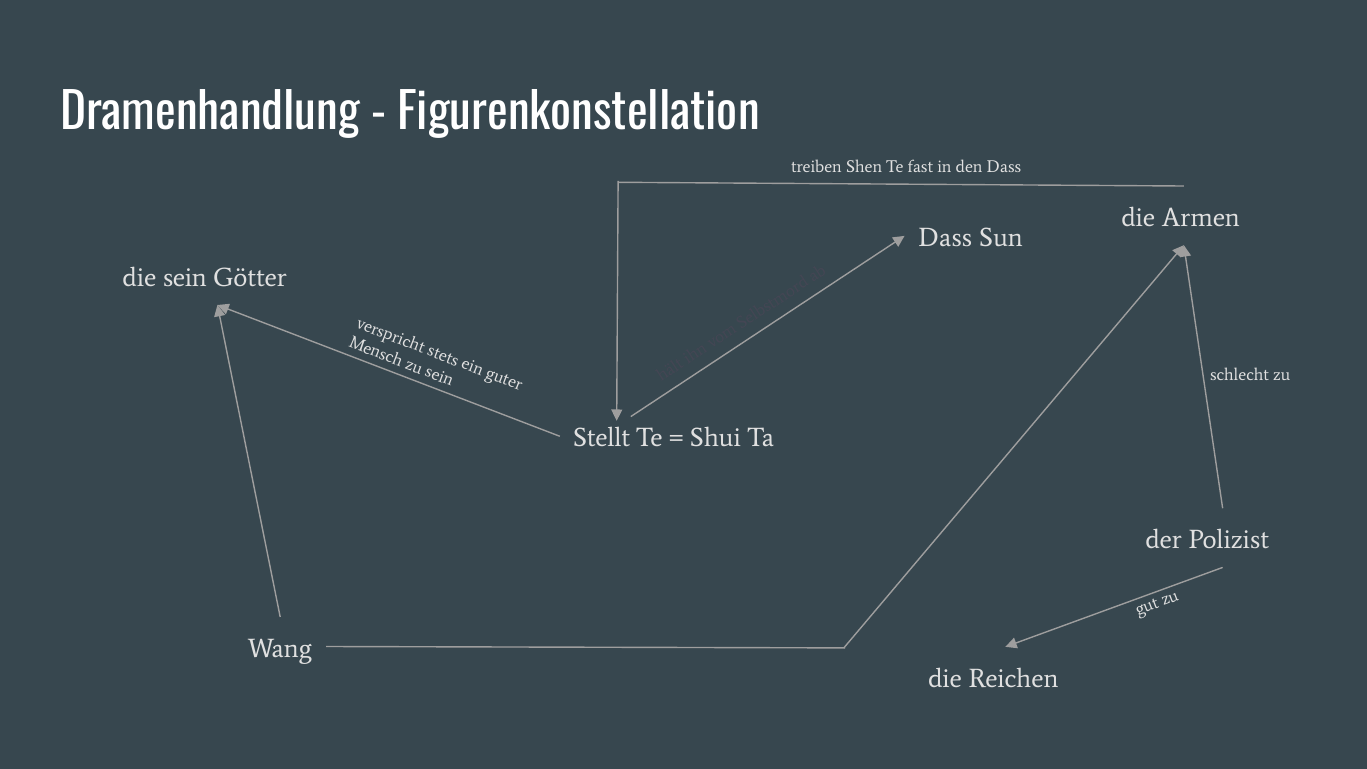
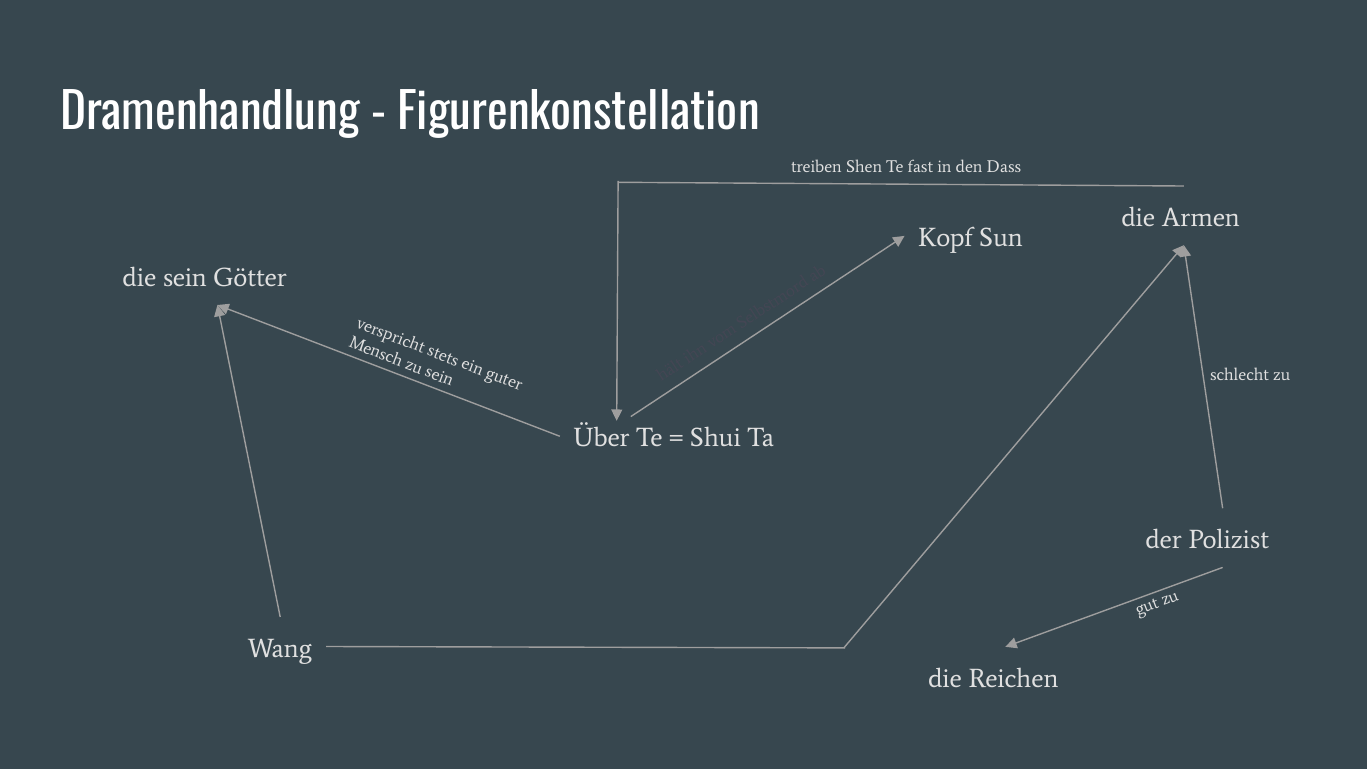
Dass at (945, 238): Dass -> Kopf
Stellt: Stellt -> Über
